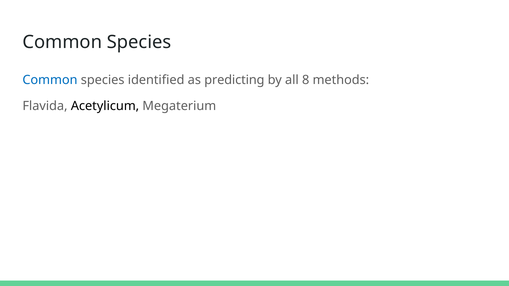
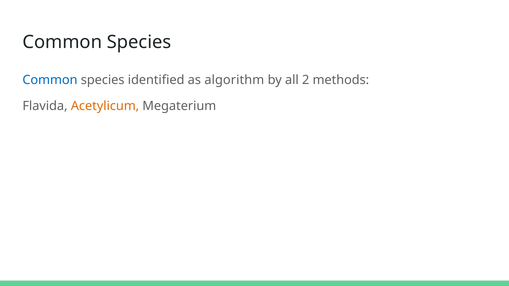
predicting: predicting -> algorithm
8: 8 -> 2
Acetylicum colour: black -> orange
